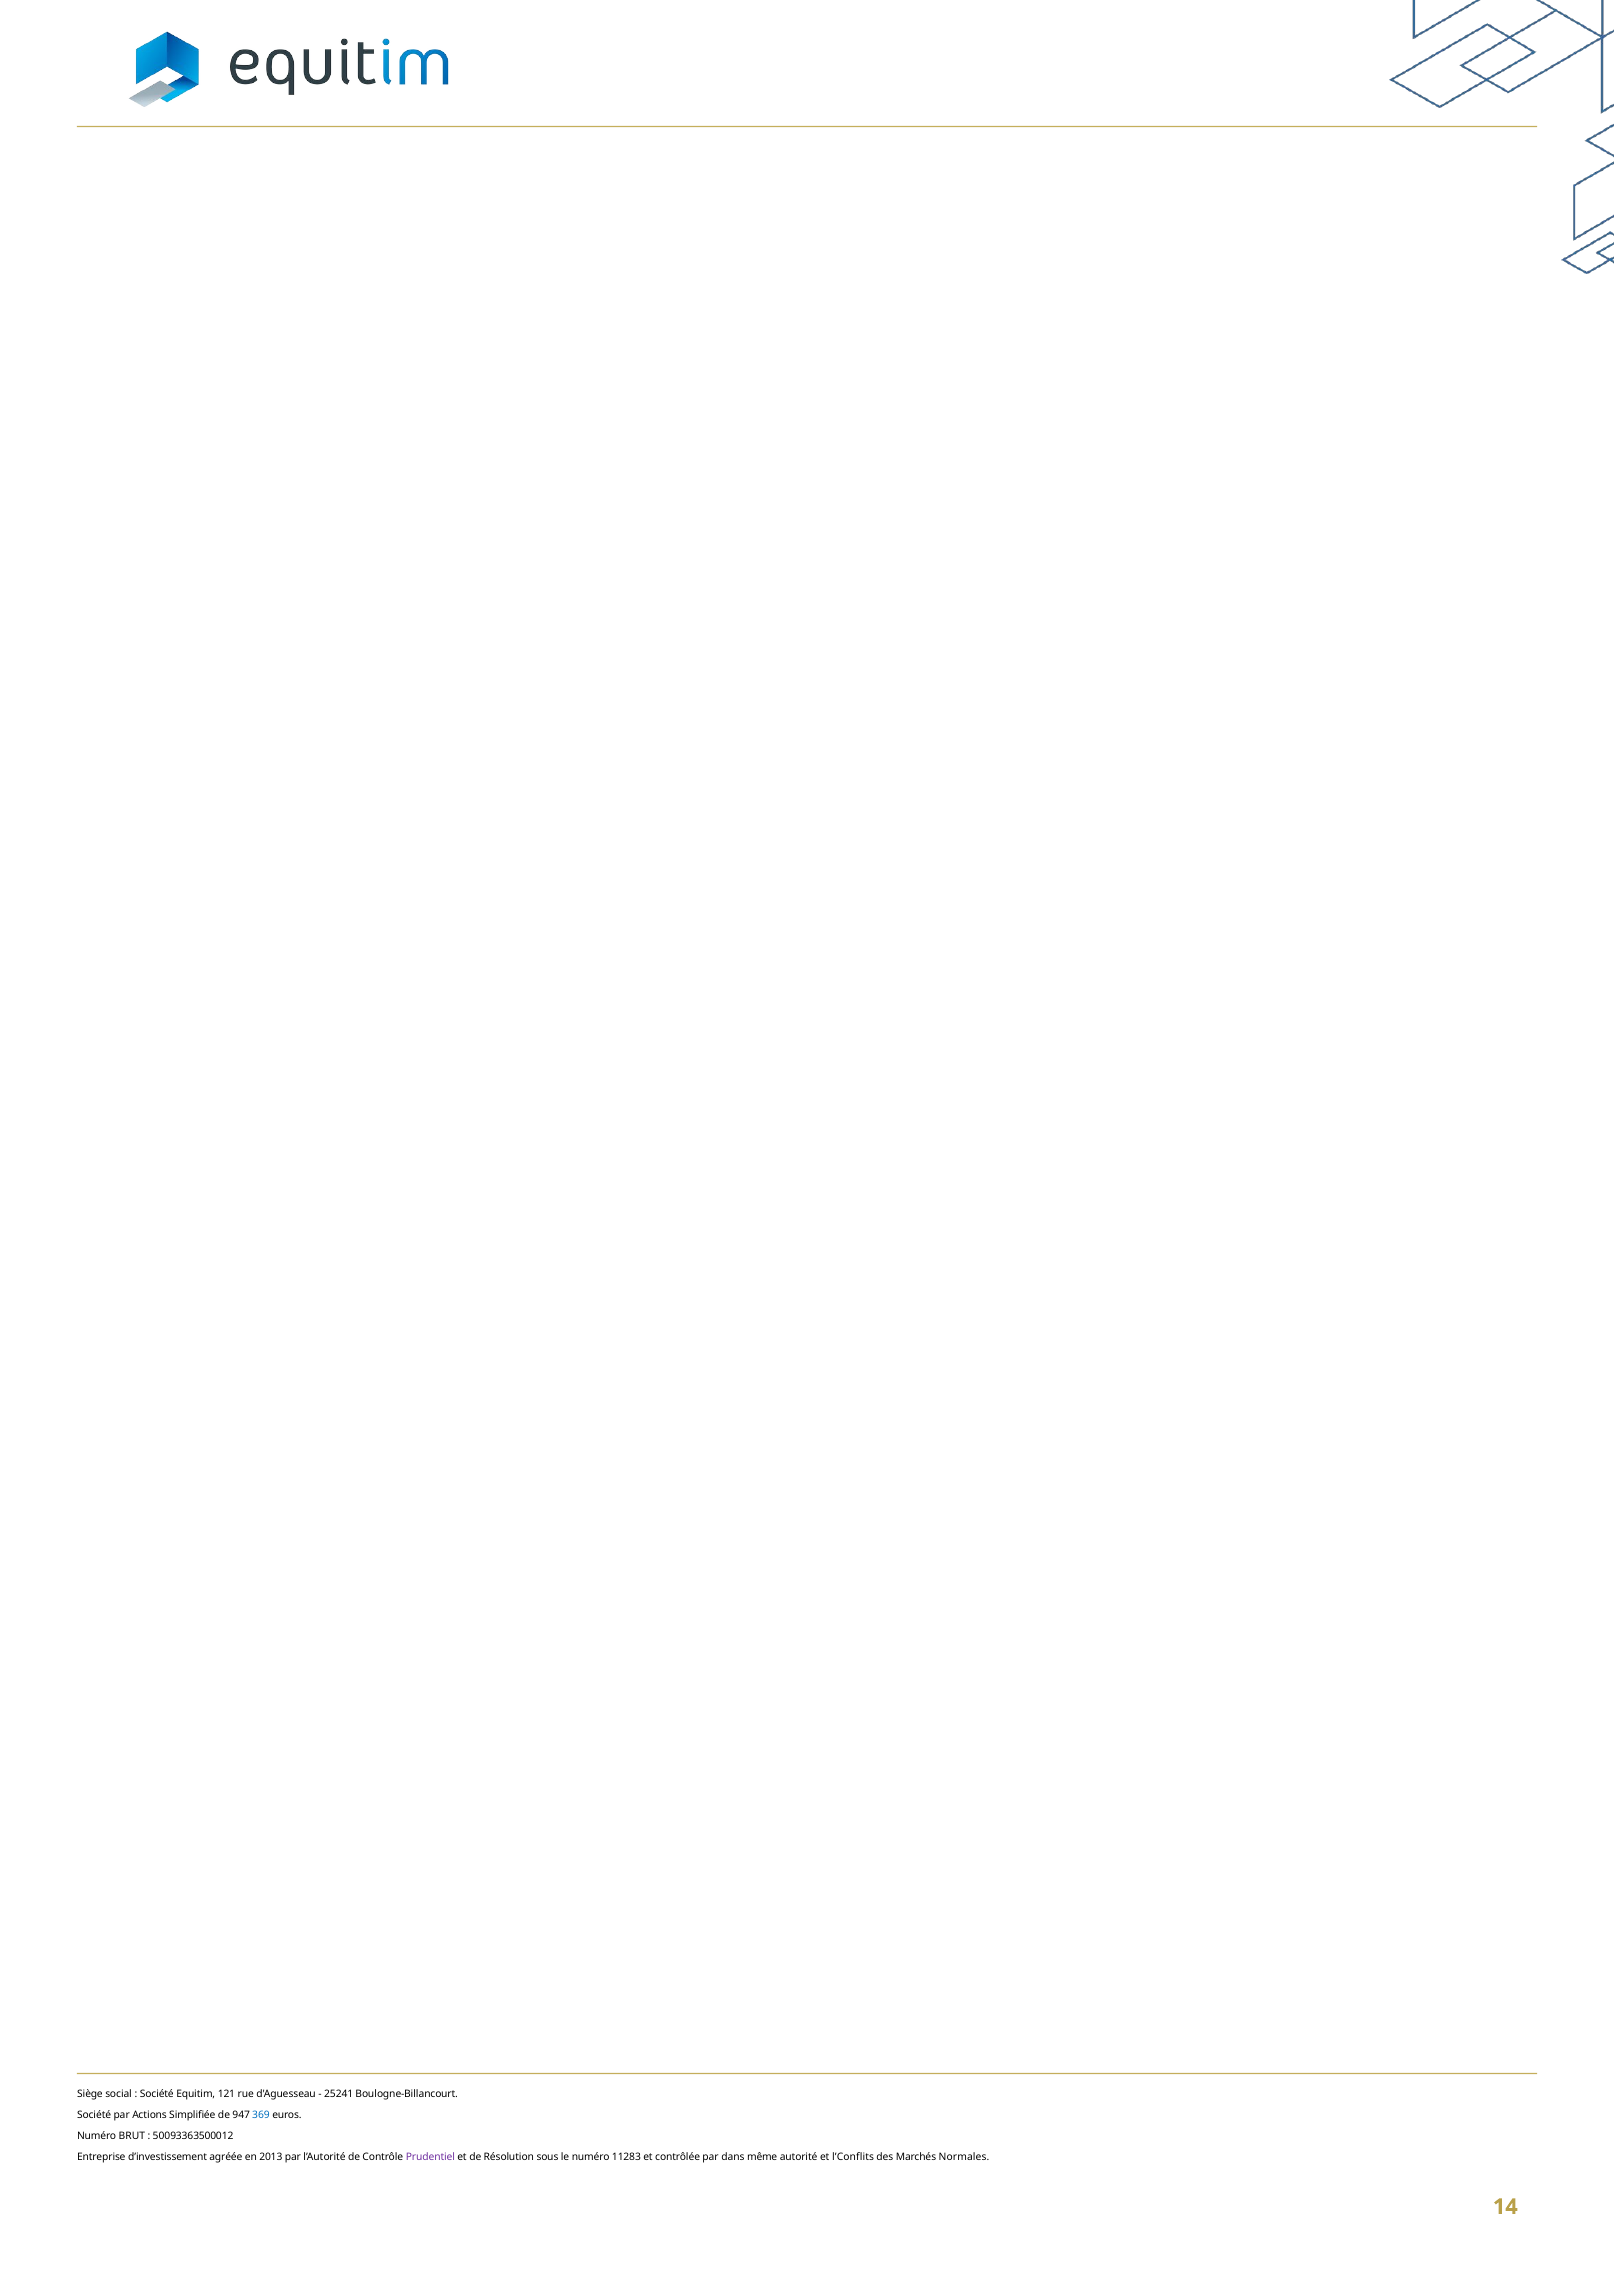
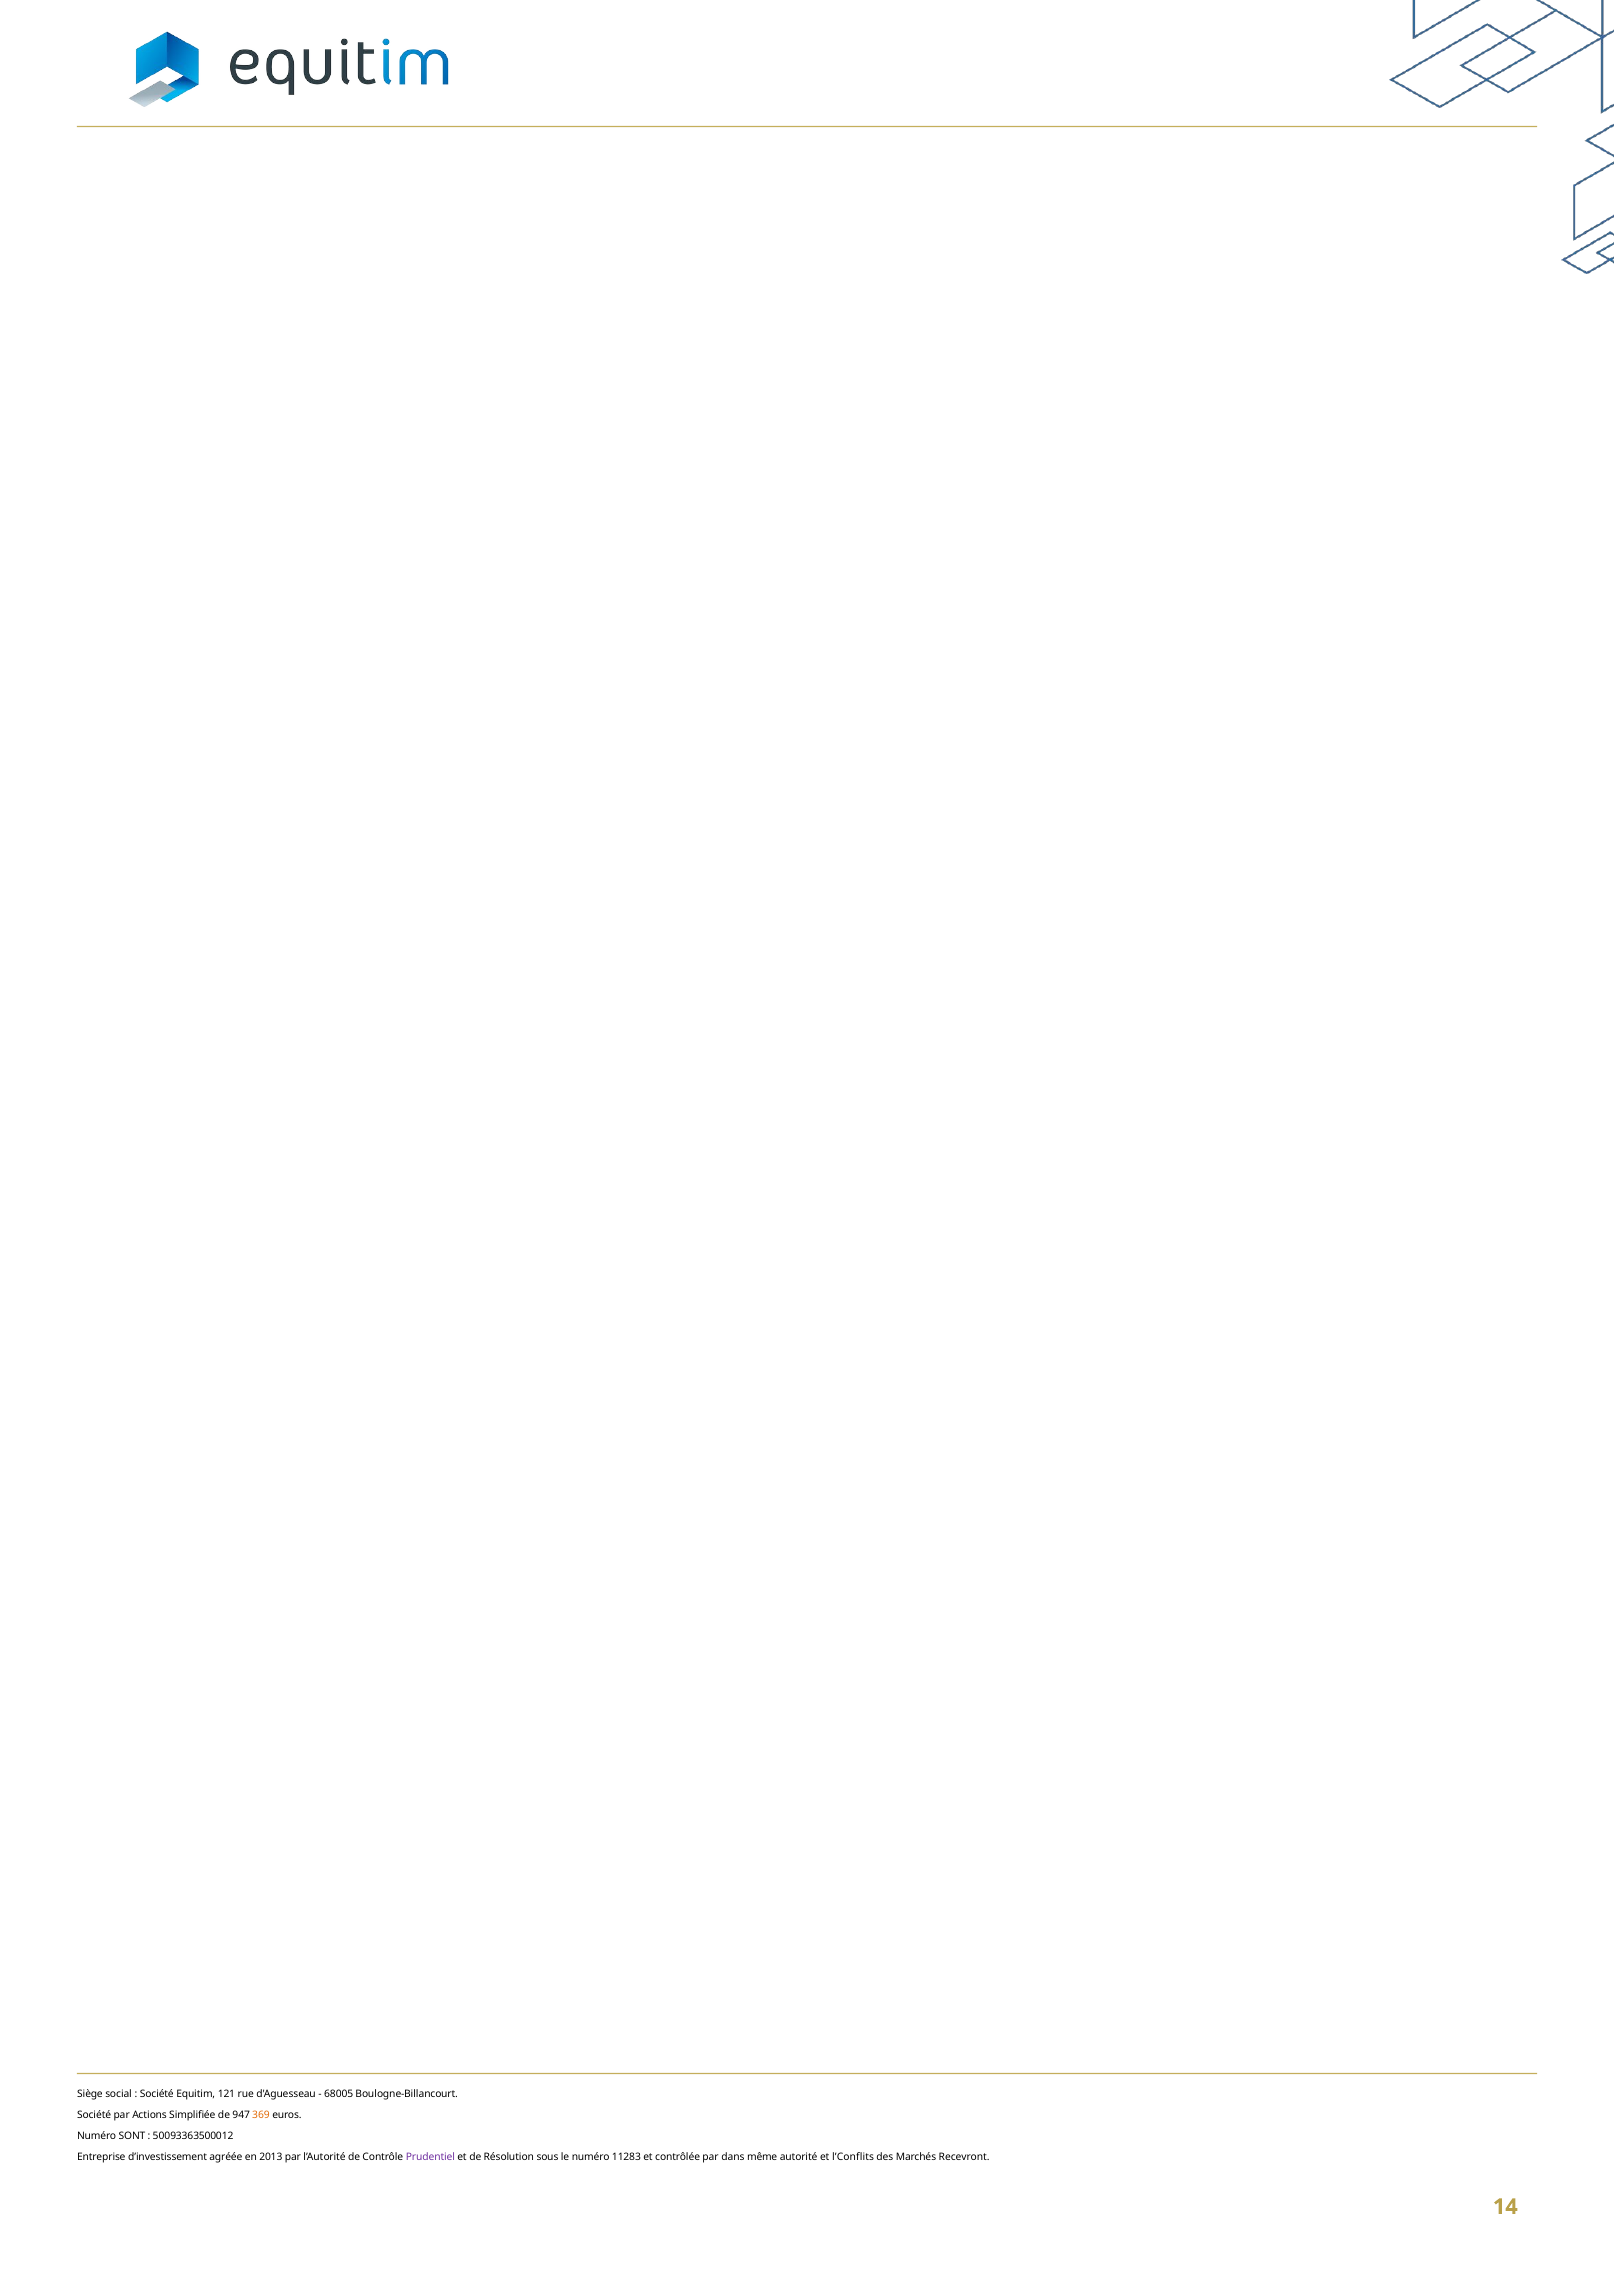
25241: 25241 -> 68005
369 colour: blue -> orange
BRUT: BRUT -> SONT
Normales: Normales -> Recevront
